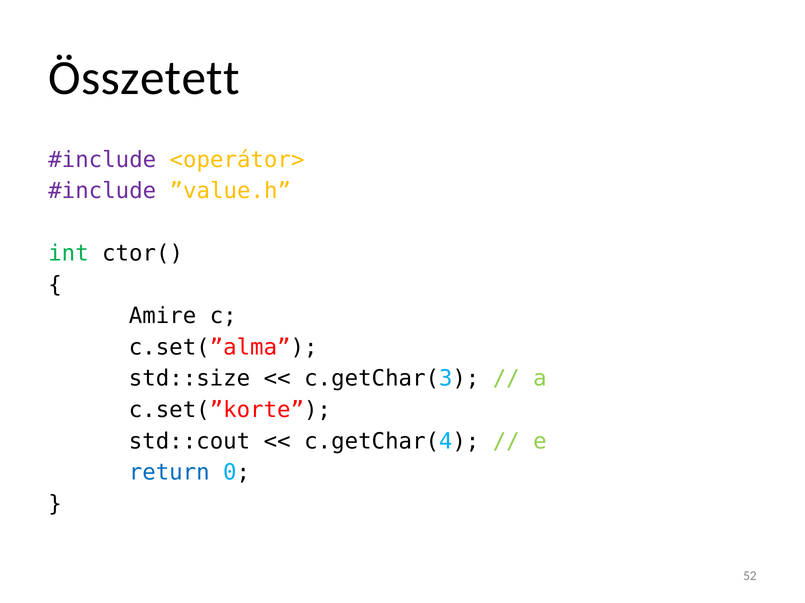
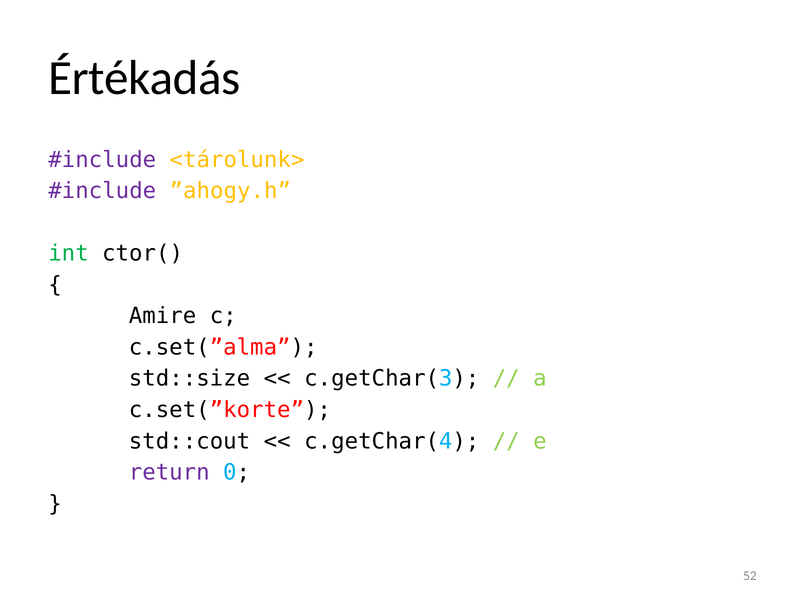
Összetett: Összetett -> Értékadás
<operátor>: <operátor> -> <tárolunk>
”value.h: ”value.h -> ”ahogy.h
return colour: blue -> purple
